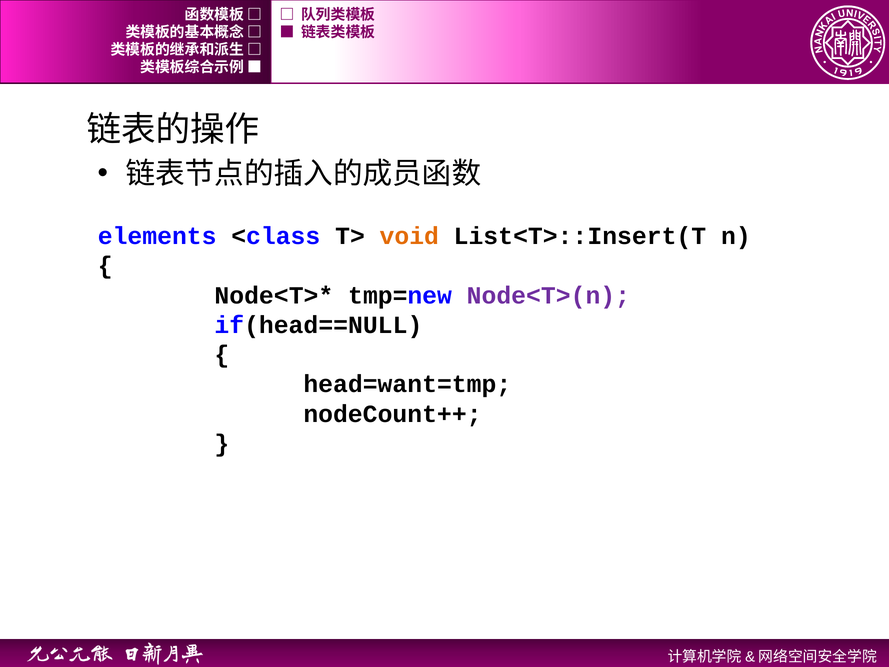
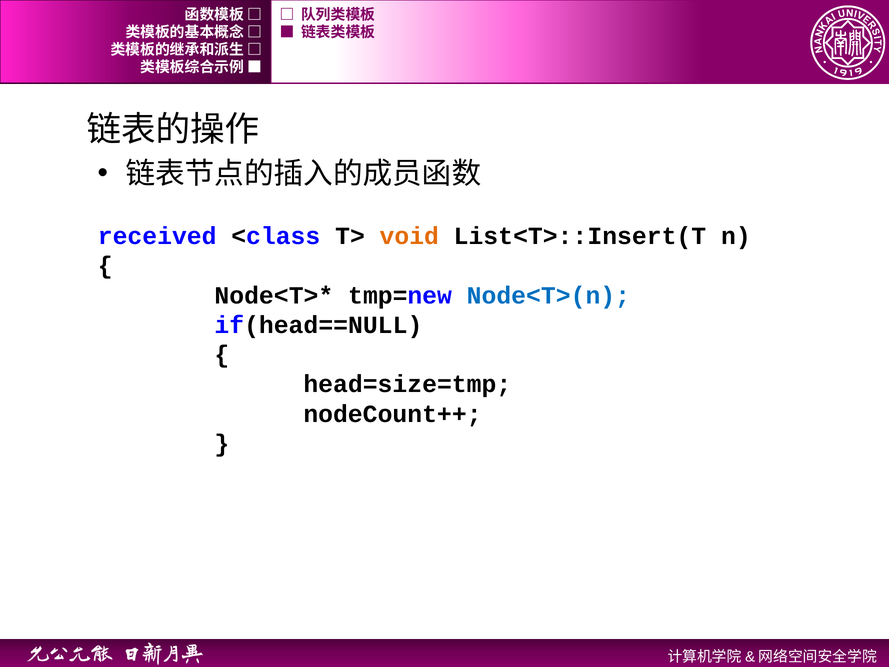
elements: elements -> received
Node<T>(n colour: purple -> blue
head=want=tmp: head=want=tmp -> head=size=tmp
